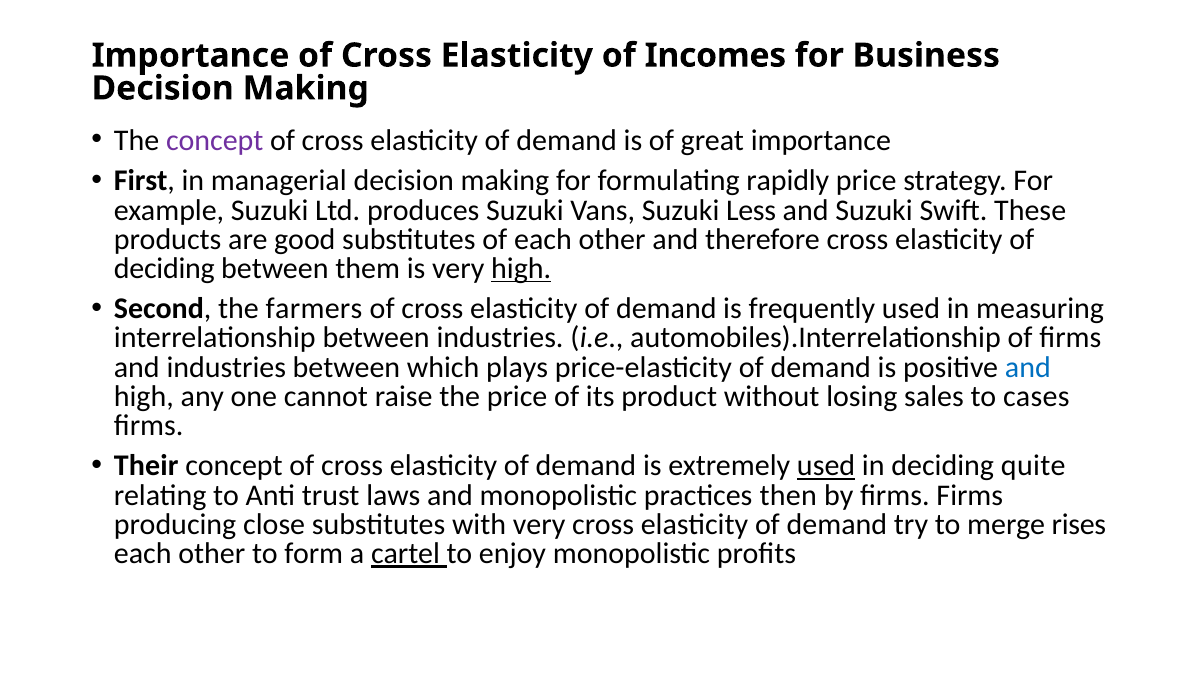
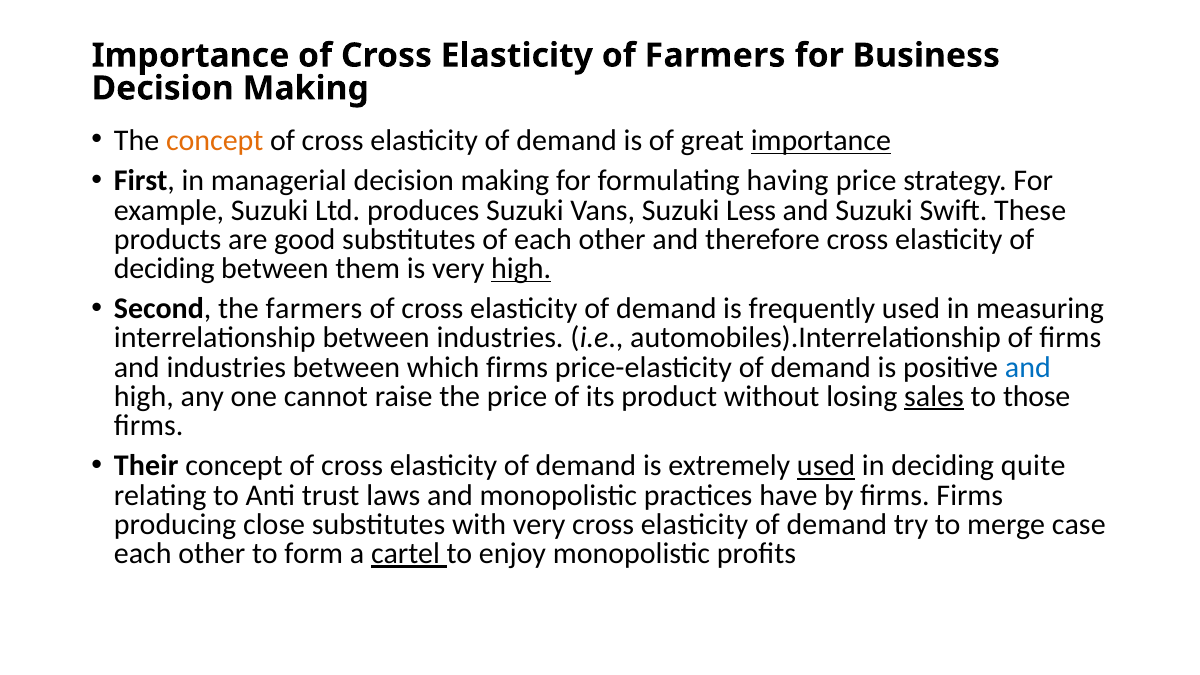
of Incomes: Incomes -> Farmers
concept at (215, 141) colour: purple -> orange
importance at (821, 141) underline: none -> present
rapidly: rapidly -> having
which plays: plays -> firms
sales underline: none -> present
cases: cases -> those
then: then -> have
rises: rises -> case
